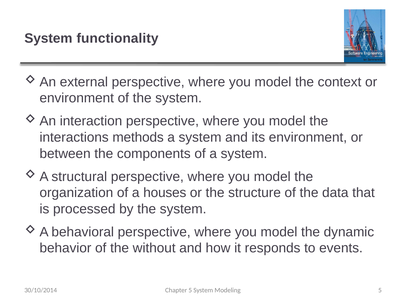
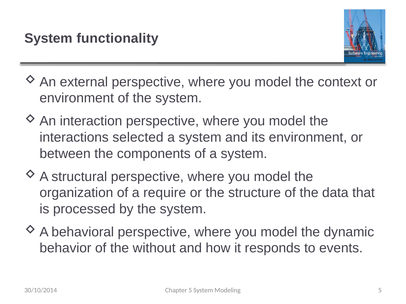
methods: methods -> selected
houses: houses -> require
